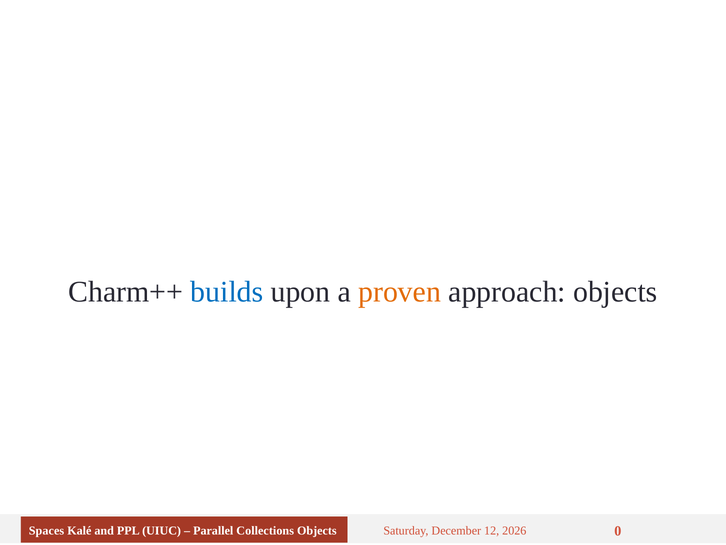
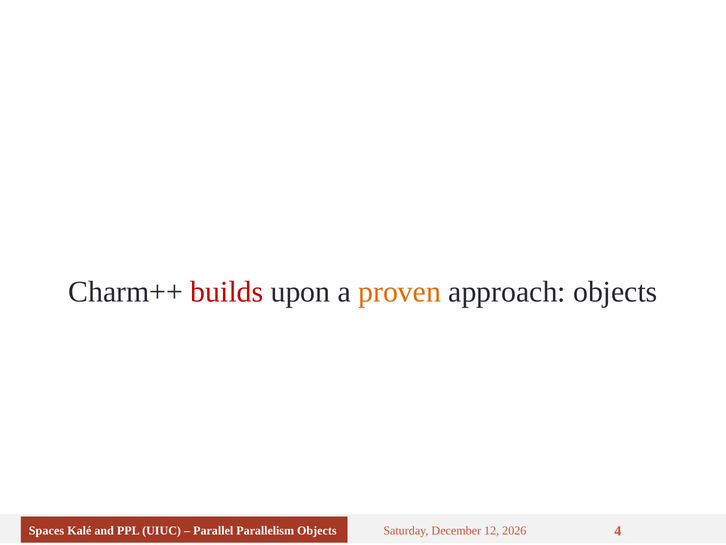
builds colour: blue -> red
Collections: Collections -> Parallelism
0: 0 -> 4
